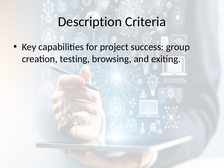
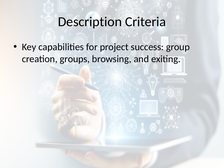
testing: testing -> groups
